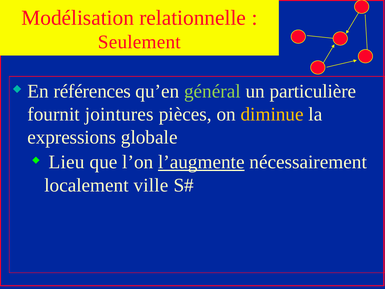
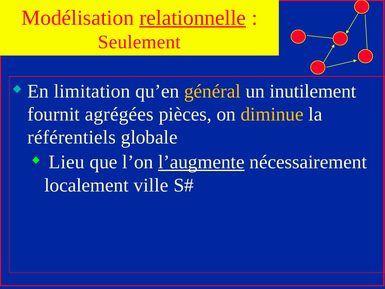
relationnelle underline: none -> present
références: références -> limitation
général colour: light green -> yellow
particulière: particulière -> inutilement
jointures: jointures -> agrégées
expressions: expressions -> référentiels
